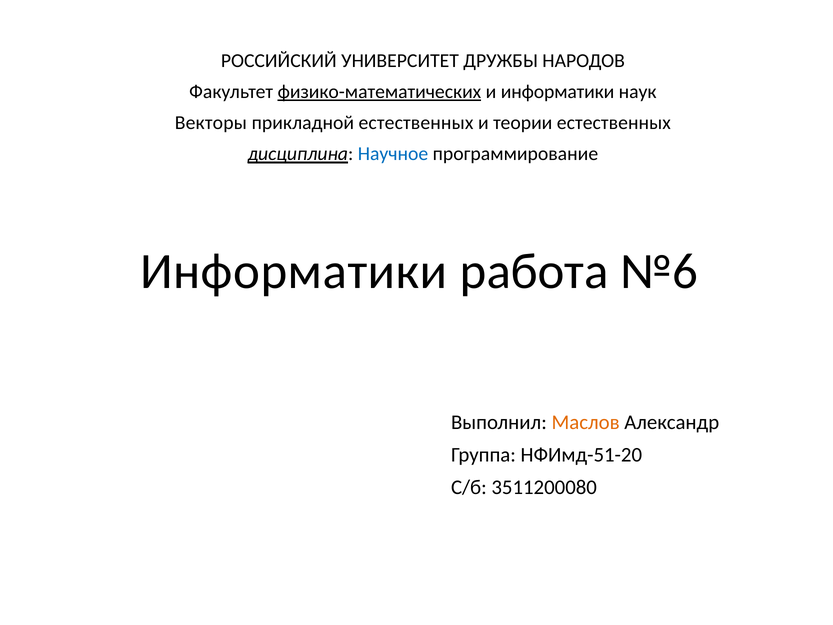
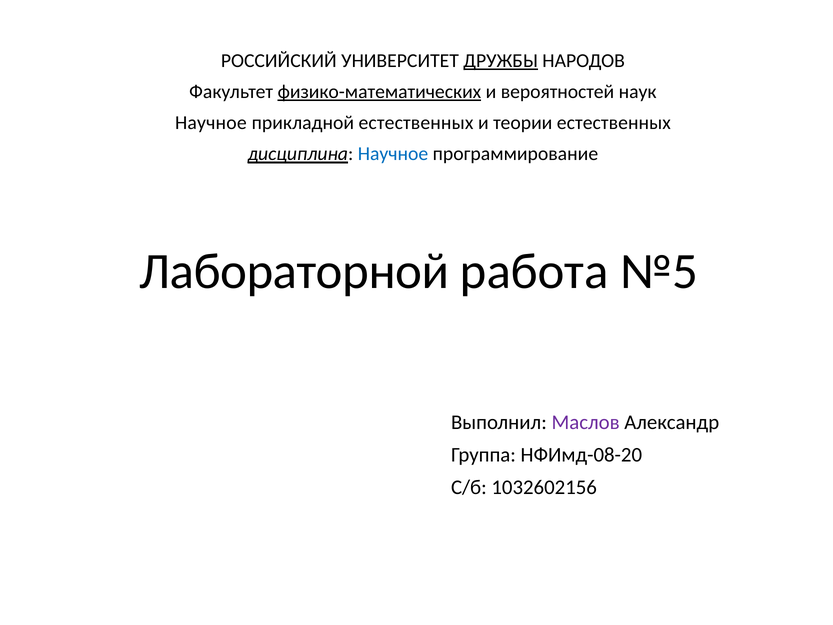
ДРУЖБЫ underline: none -> present
и информатики: информатики -> вероятностей
Векторы at (211, 123): Векторы -> Научное
Информатики at (294, 271): Информатики -> Лабораторной
№6: №6 -> №5
Маслов colour: orange -> purple
НФИмд-51-20: НФИмд-51-20 -> НФИмд-08-20
3511200080: 3511200080 -> 1032602156
